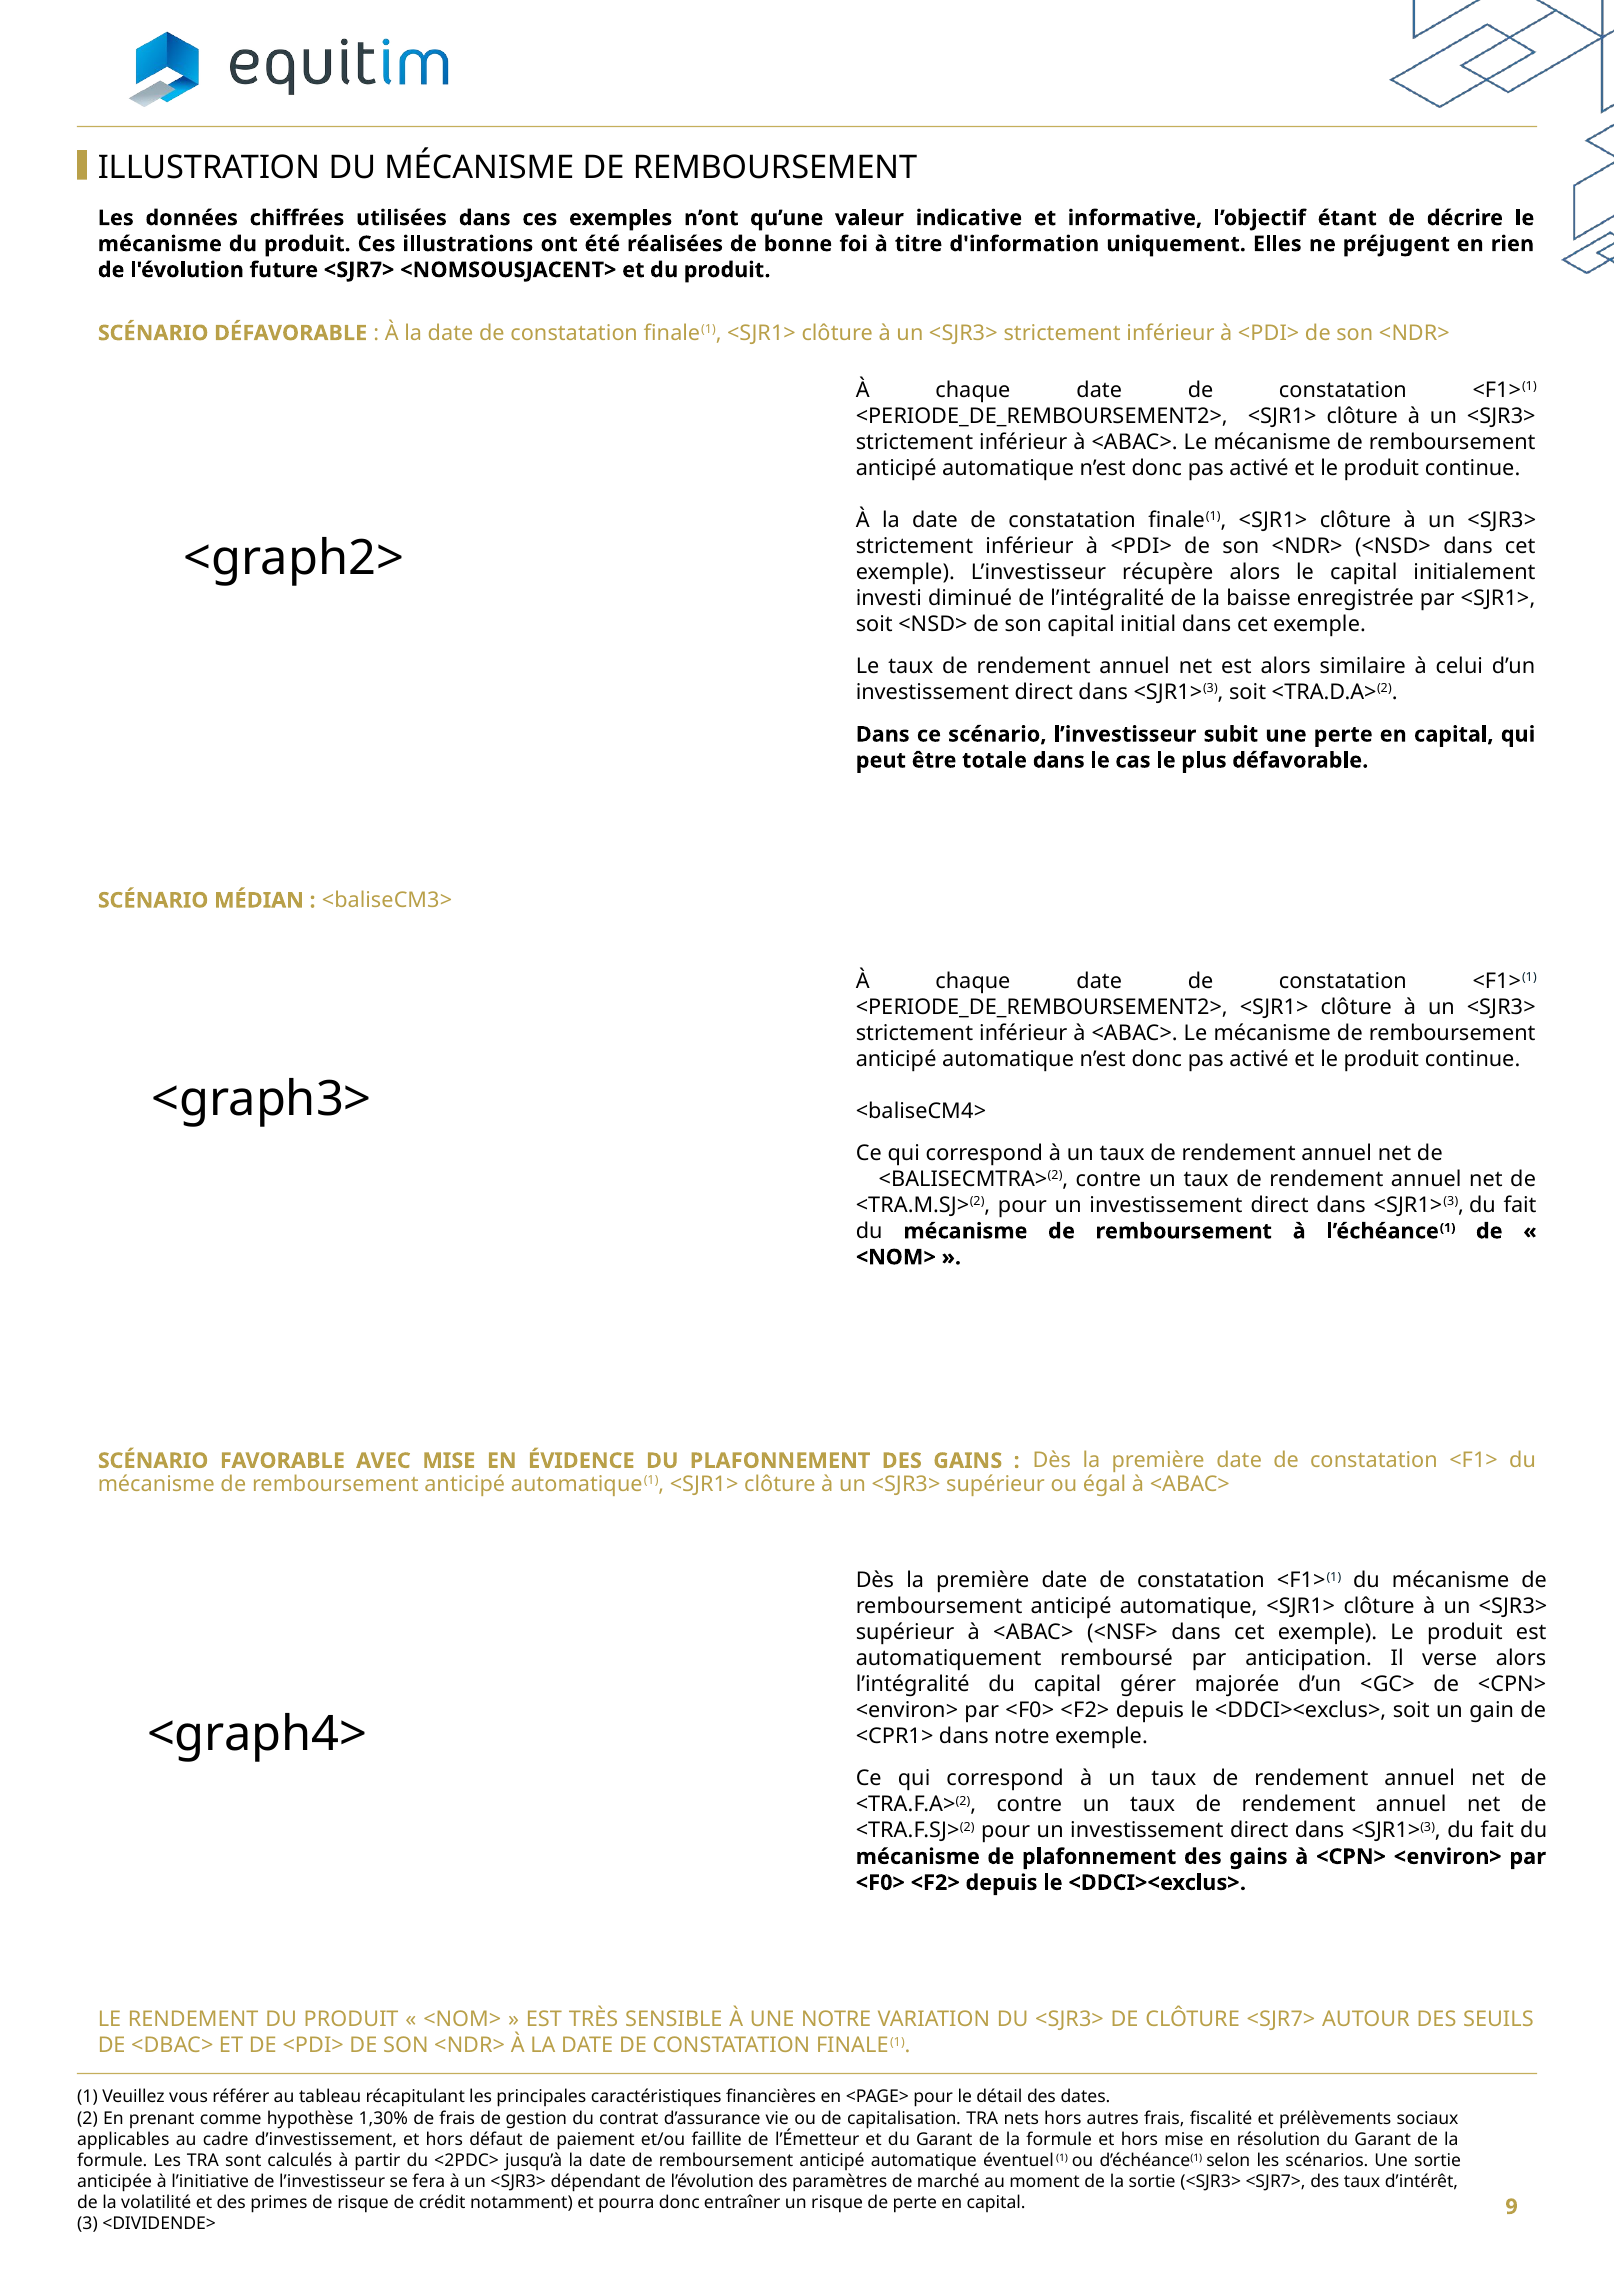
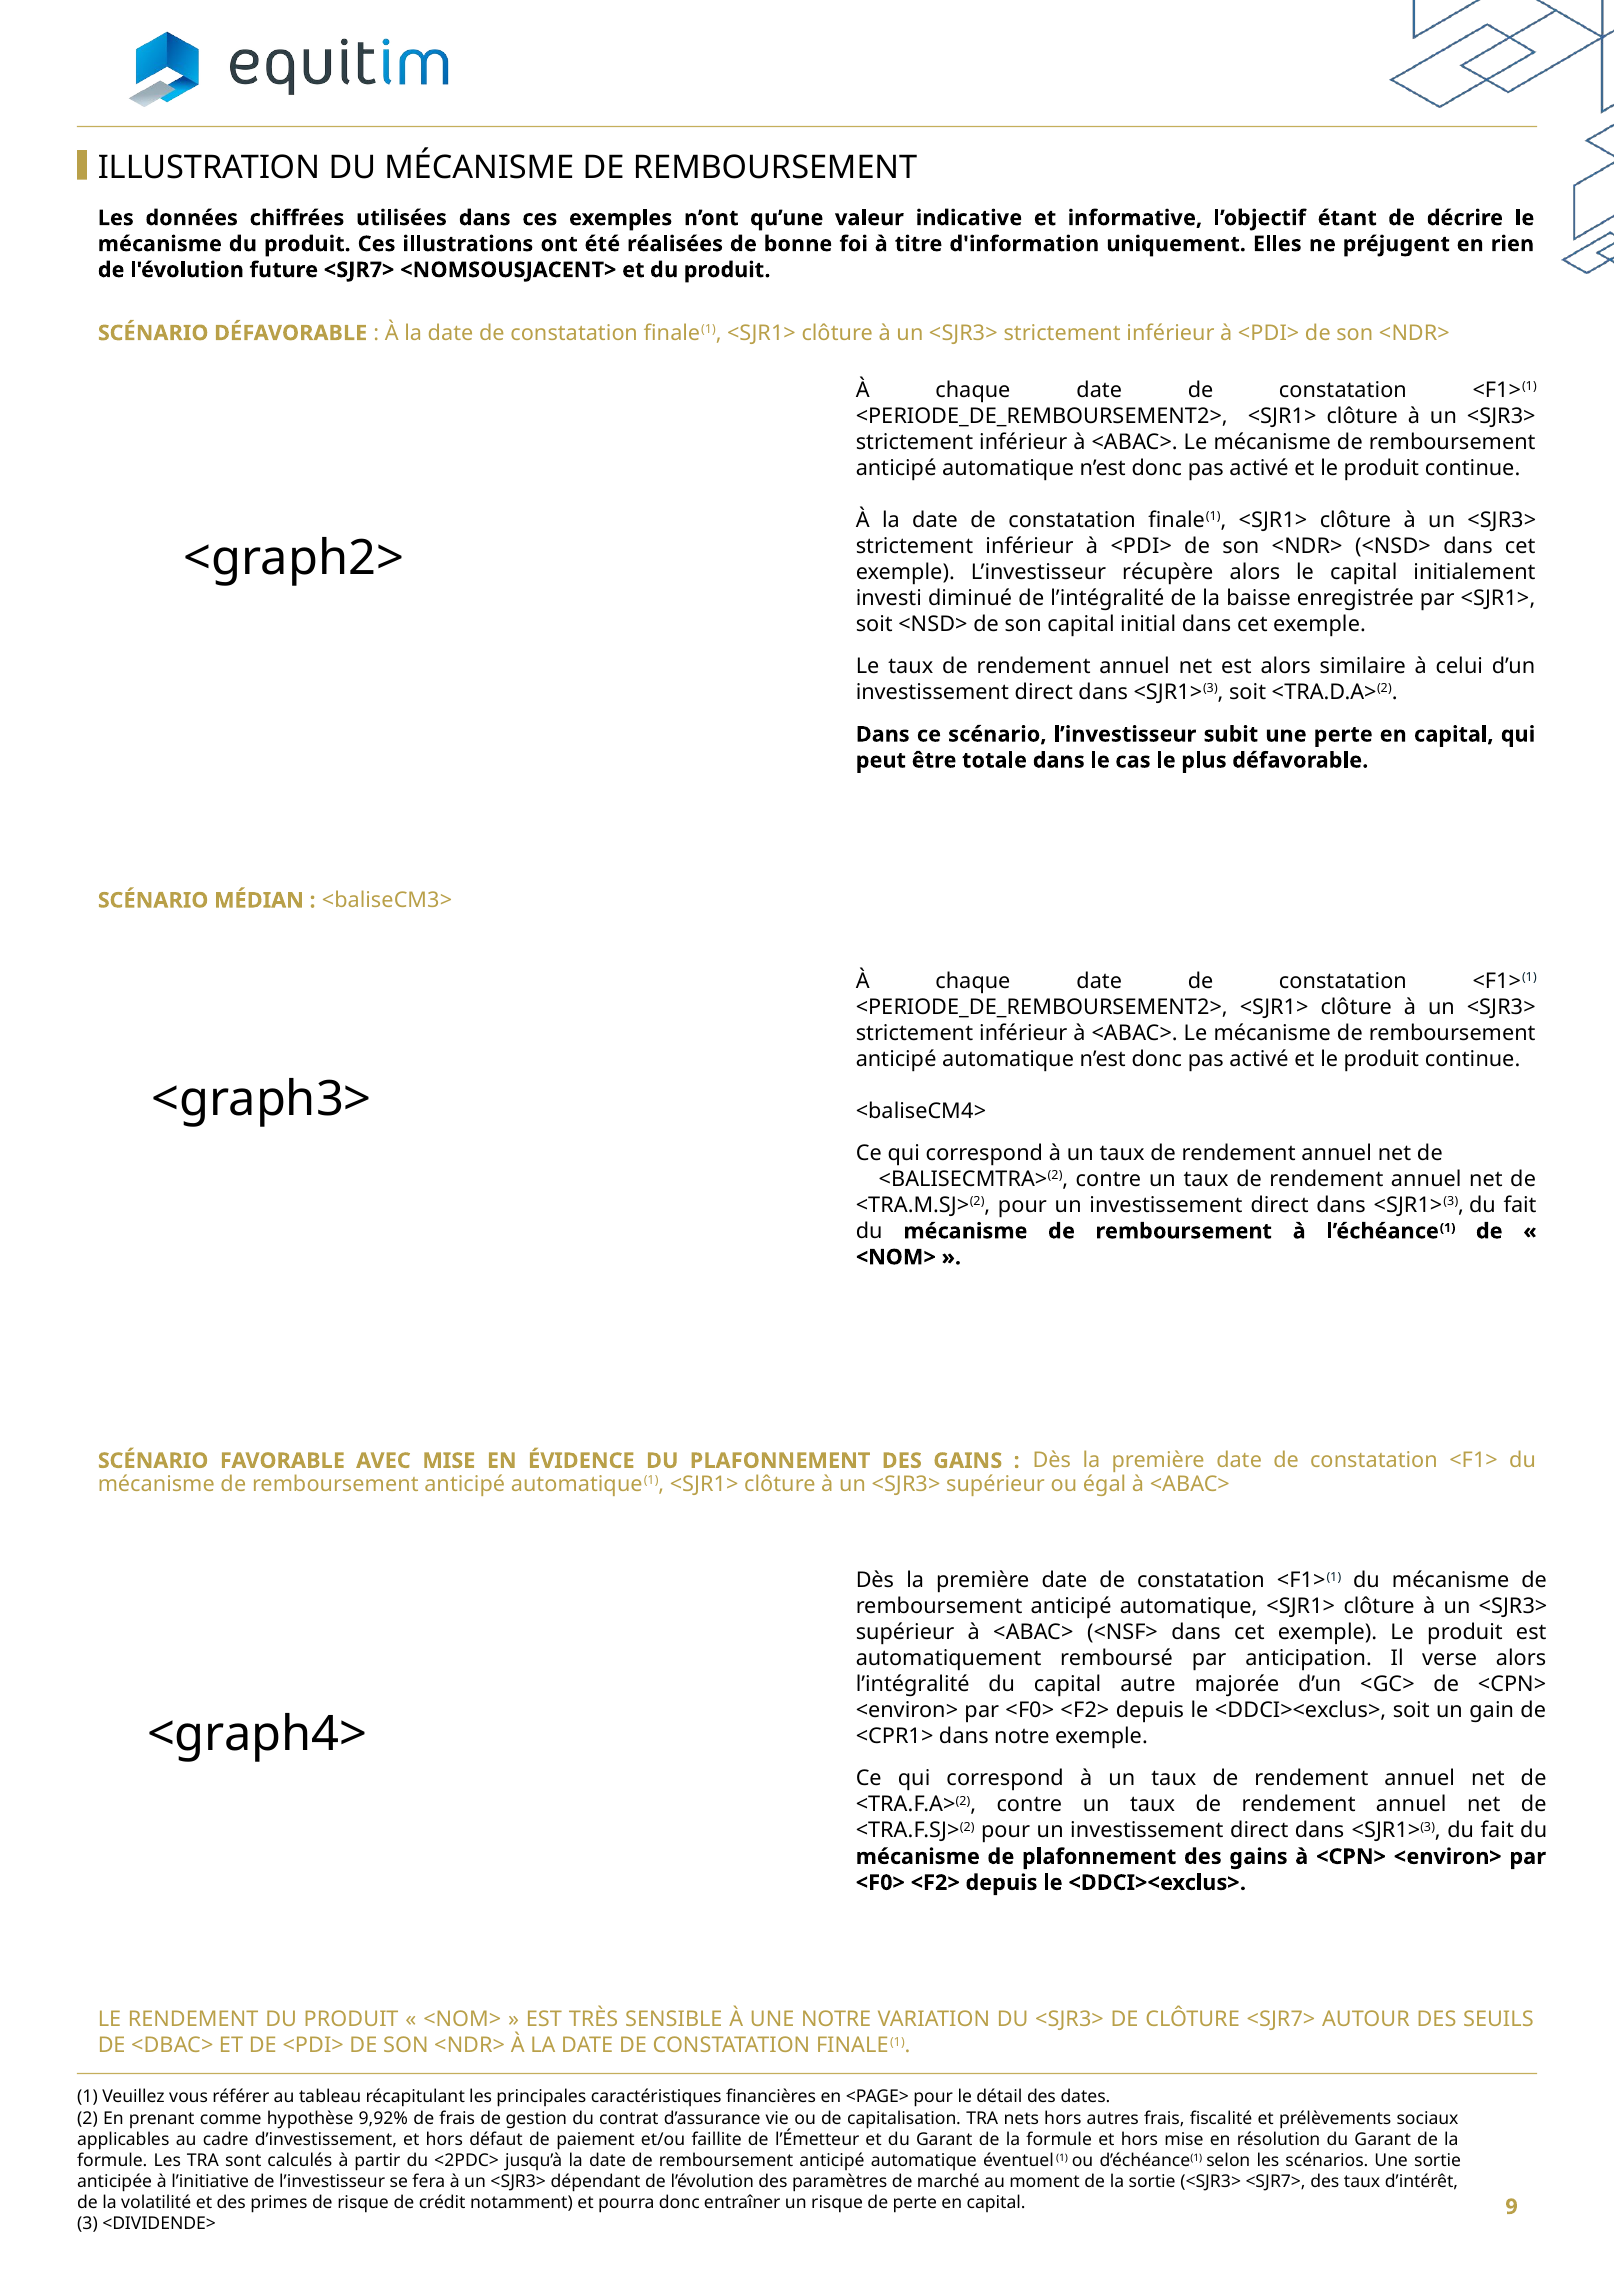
gérer: gérer -> autre
1,30%: 1,30% -> 9,92%
